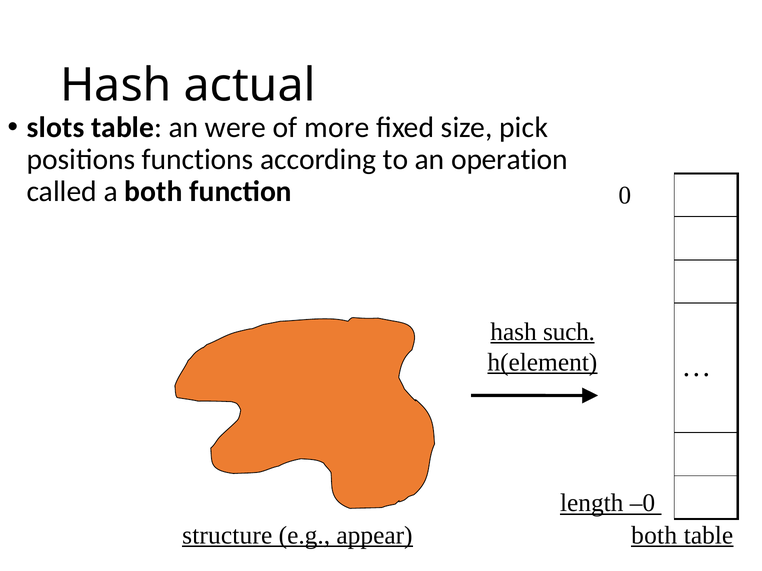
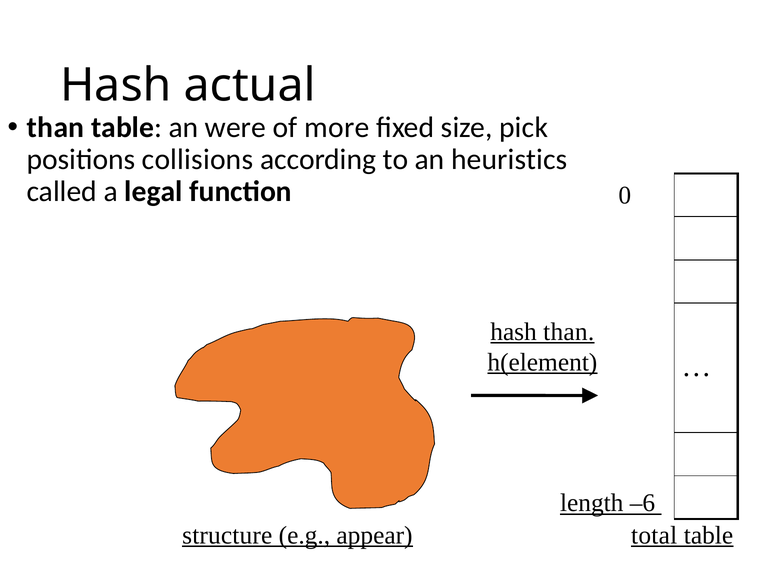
slots at (56, 128): slots -> than
functions: functions -> collisions
operation: operation -> heuristics
a both: both -> legal
hash such: such -> than
–0: –0 -> –6
both at (654, 536): both -> total
